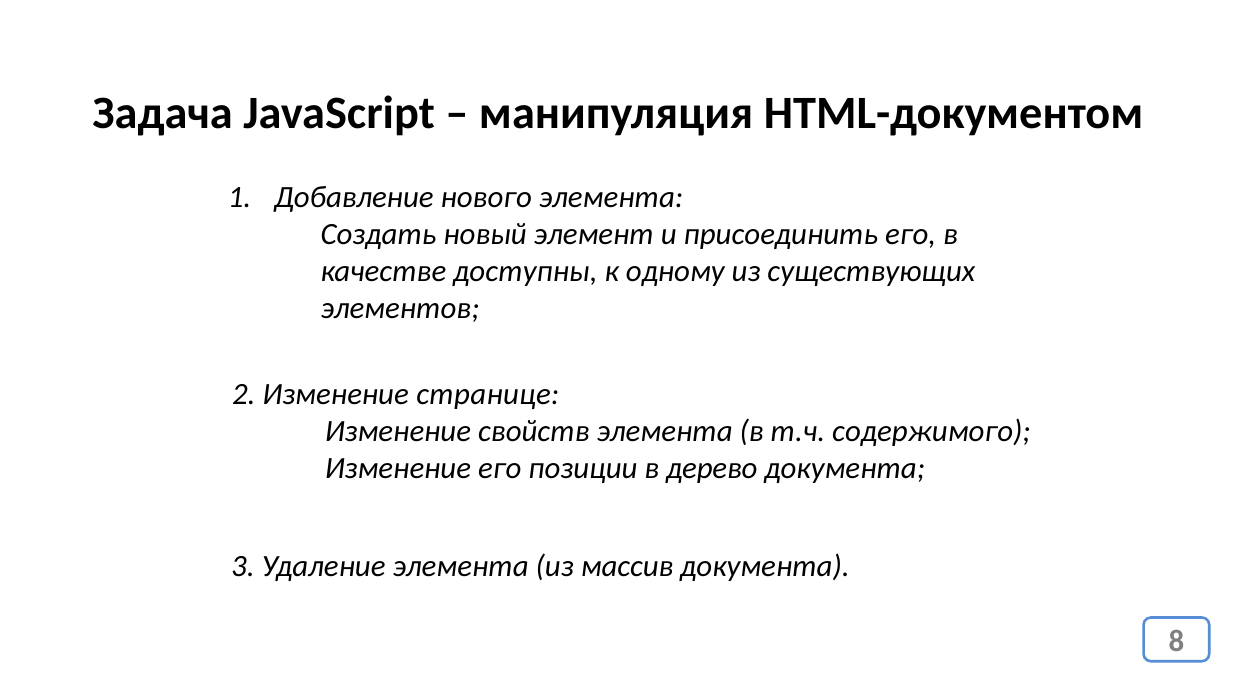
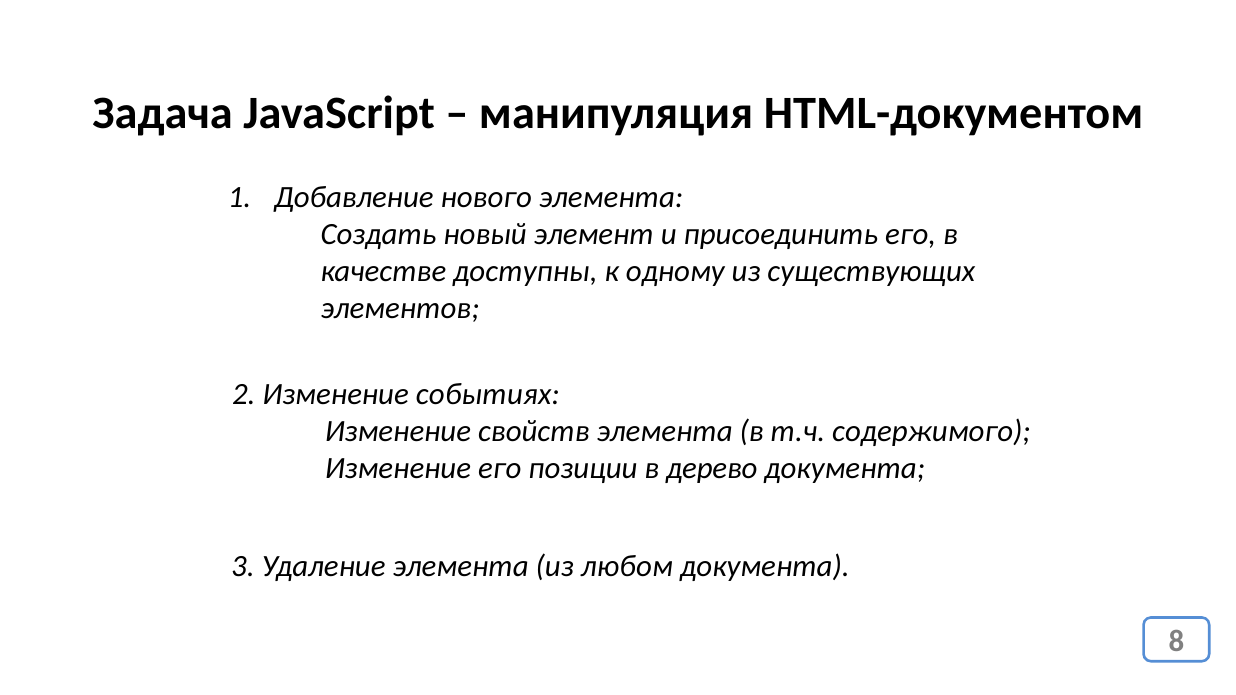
странице: странице -> событиях
массив: массив -> любом
